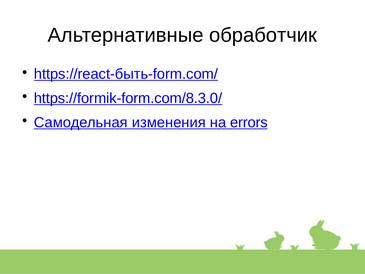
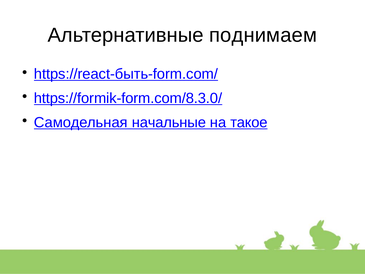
обработчик: обработчик -> поднимаем
изменения: изменения -> начальные
errors: errors -> такое
